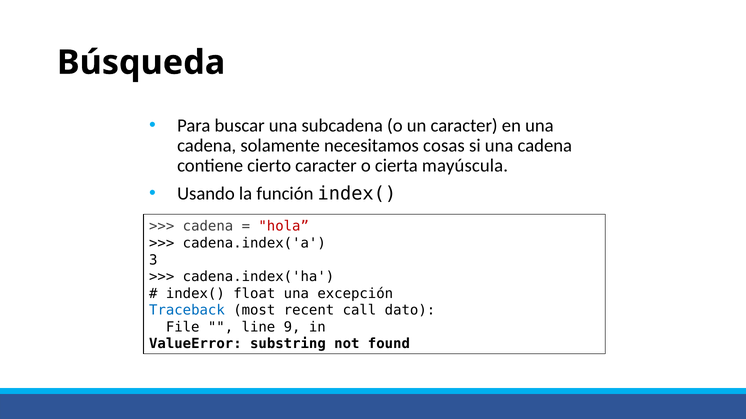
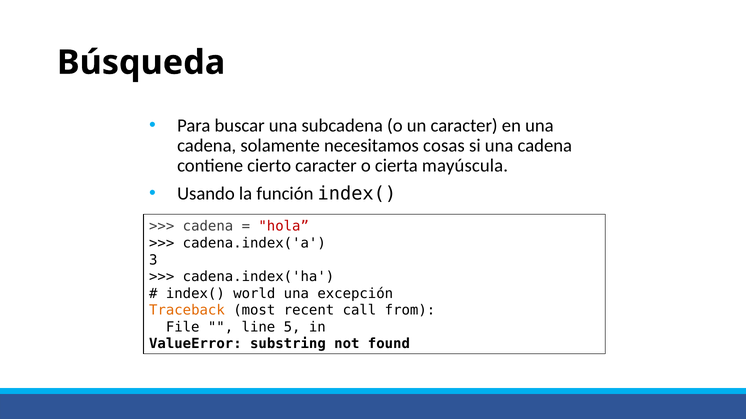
float: float -> world
Traceback colour: blue -> orange
dato: dato -> from
9: 9 -> 5
